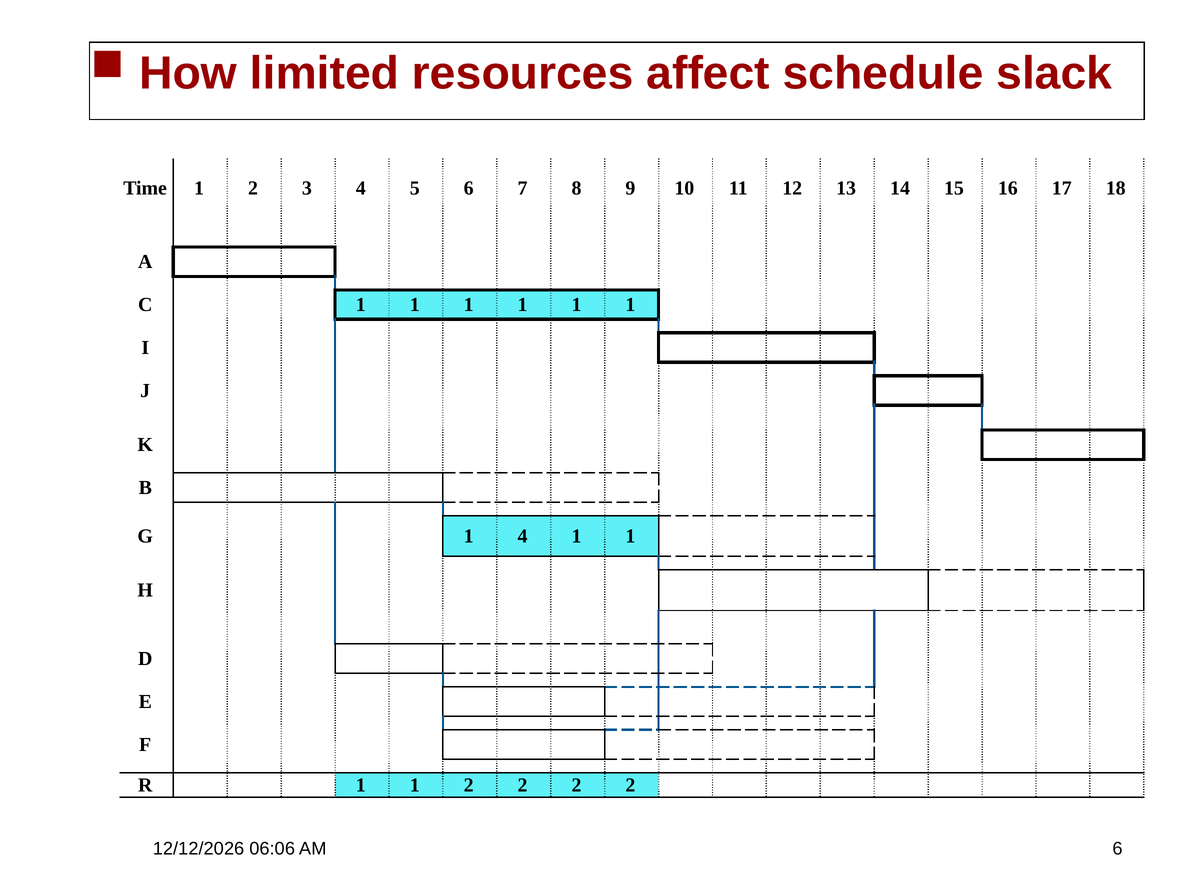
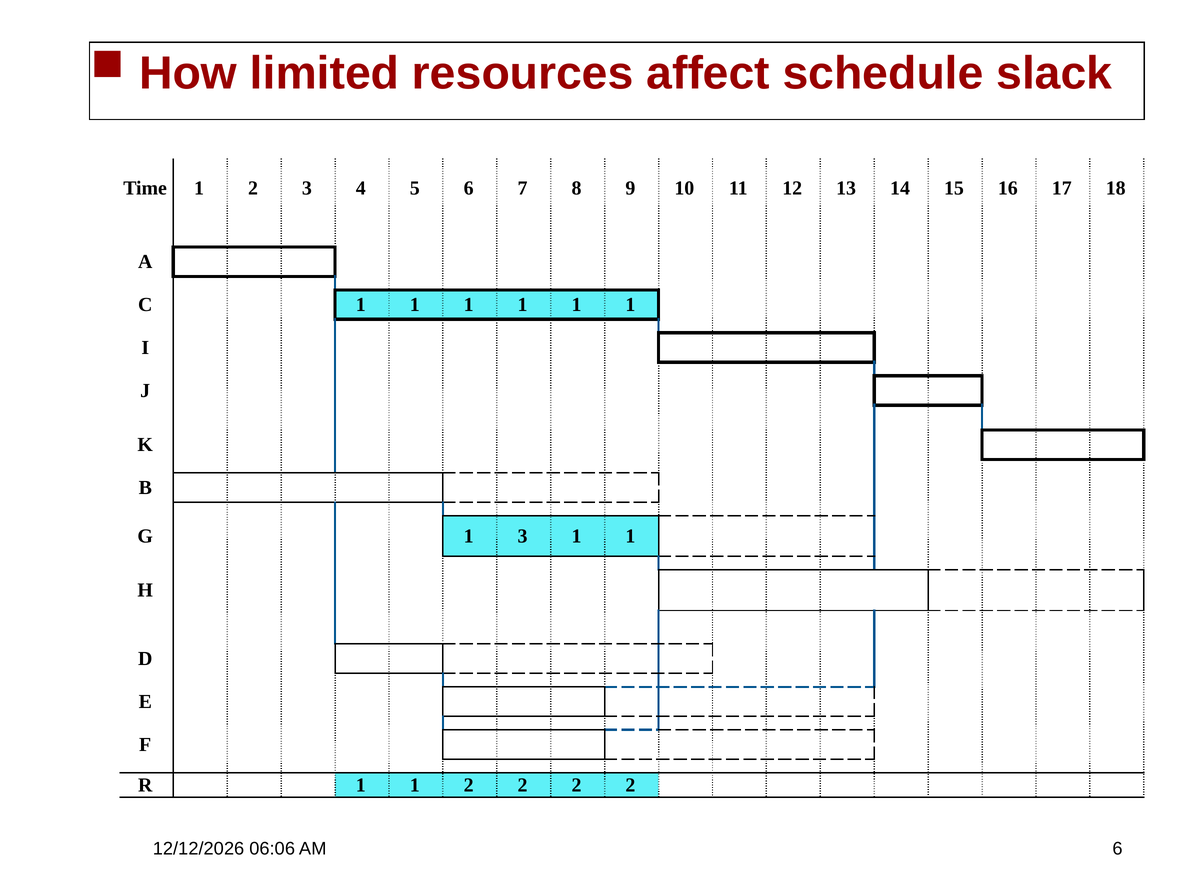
1 4: 4 -> 3
